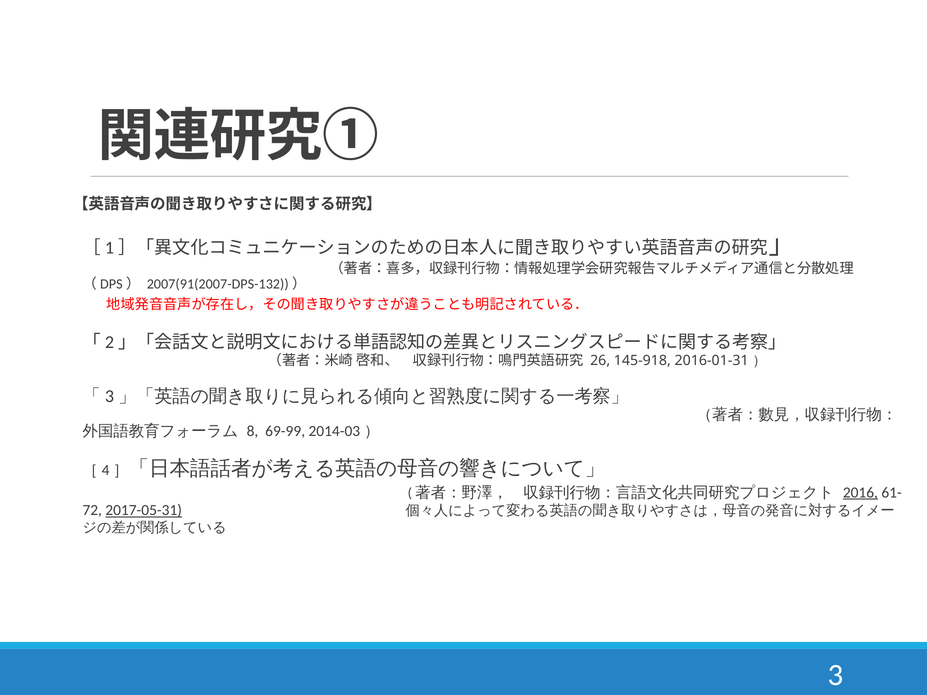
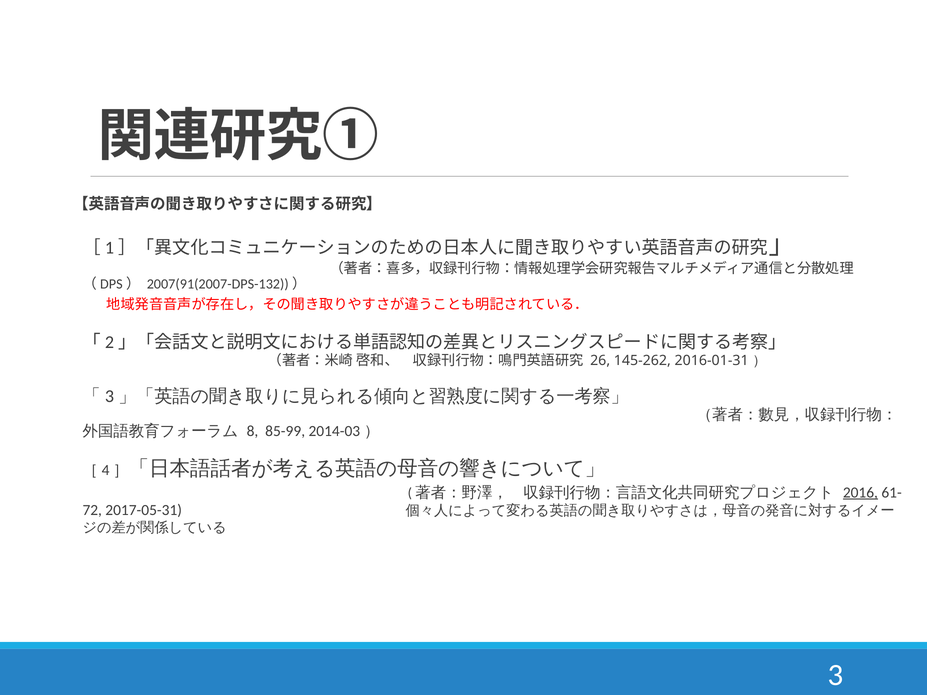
145-918: 145-918 -> 145-262
69-99: 69-99 -> 85-99
2017-05-31 underline: present -> none
